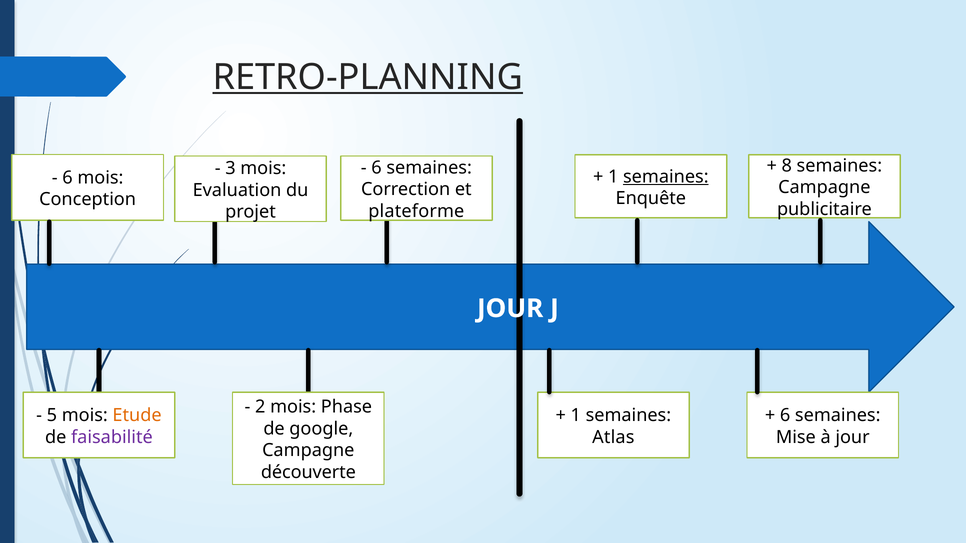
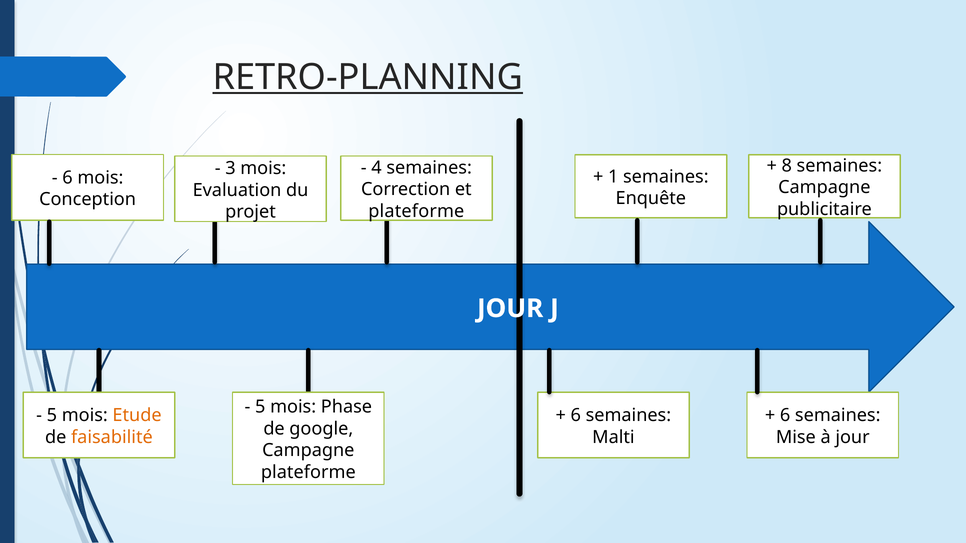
6 at (377, 168): 6 -> 4
semaines at (666, 177) underline: present -> none
2 at (260, 407): 2 -> 5
1 at (576, 416): 1 -> 6
faisabilité colour: purple -> orange
Atlas: Atlas -> Malti
découverte at (308, 472): découverte -> plateforme
